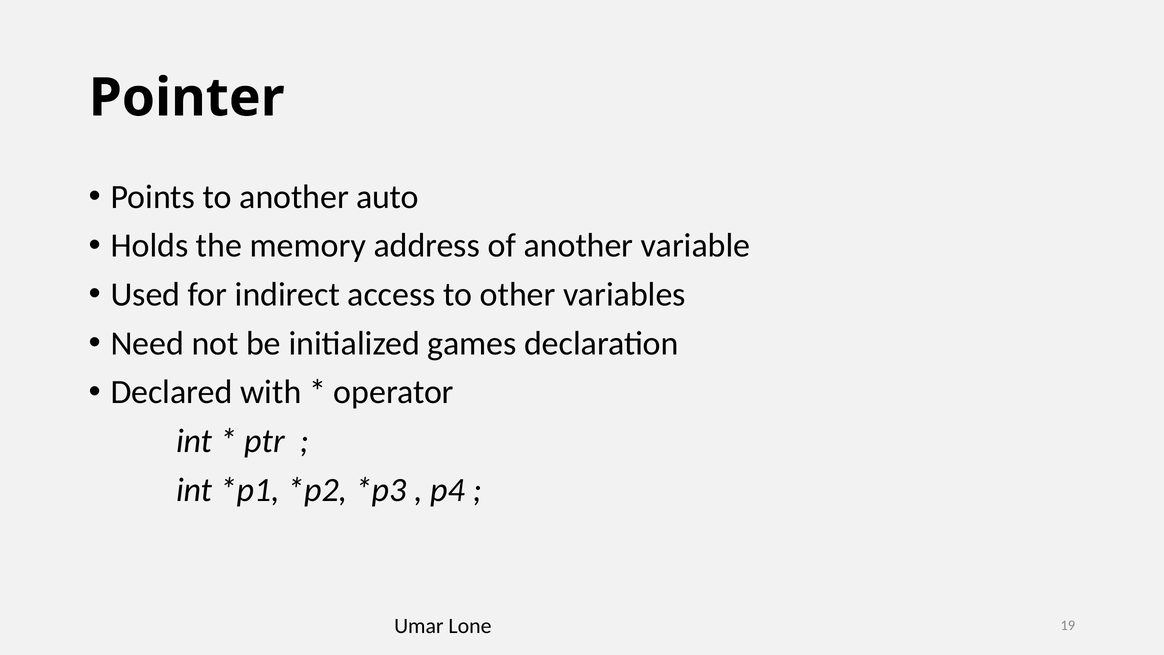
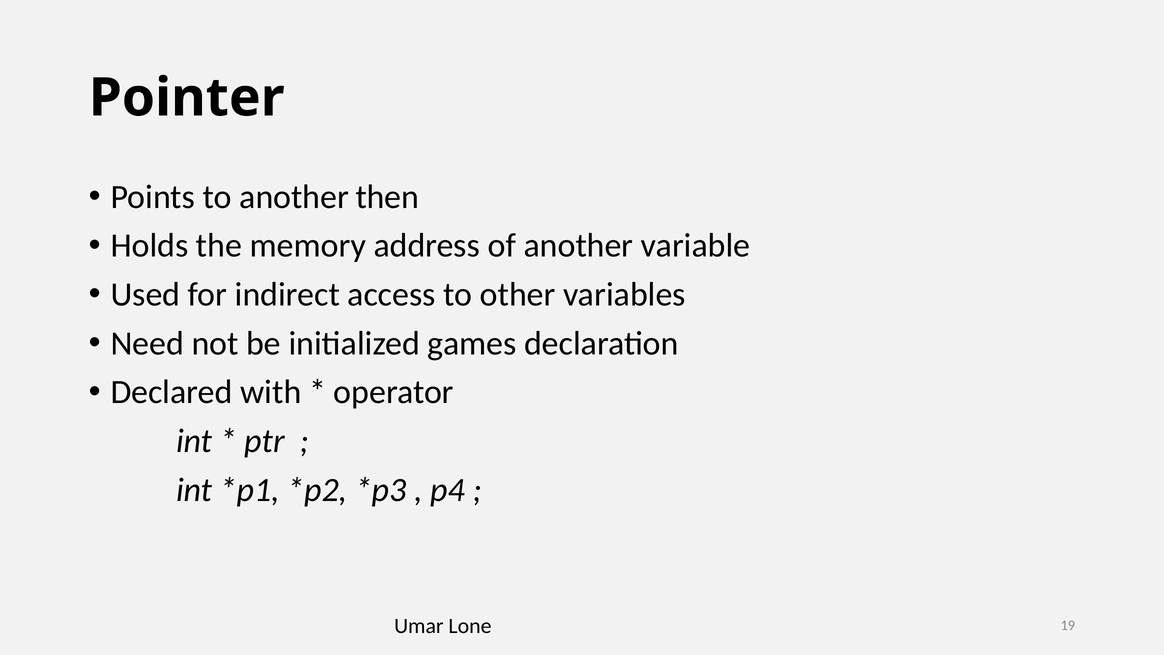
auto: auto -> then
